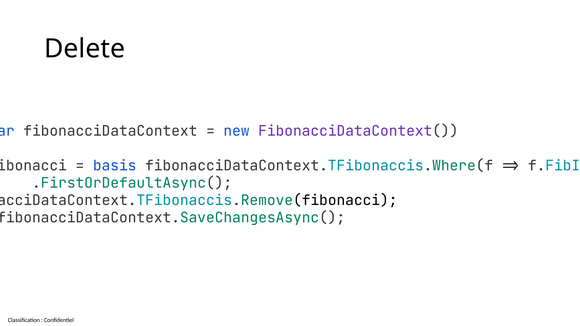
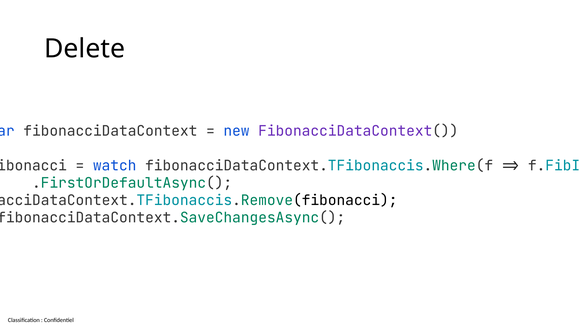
basis: basis -> watch
